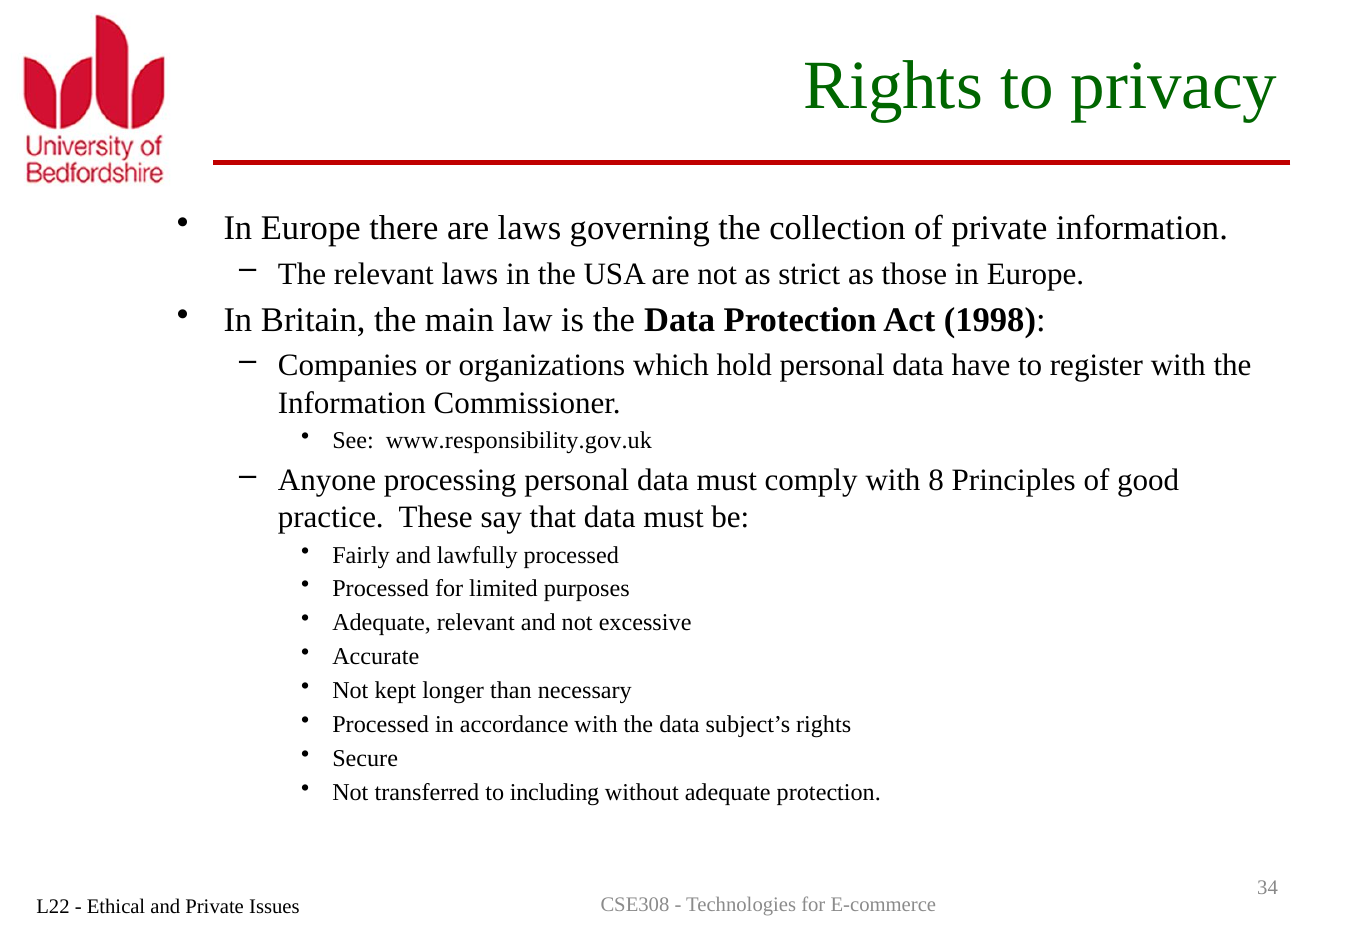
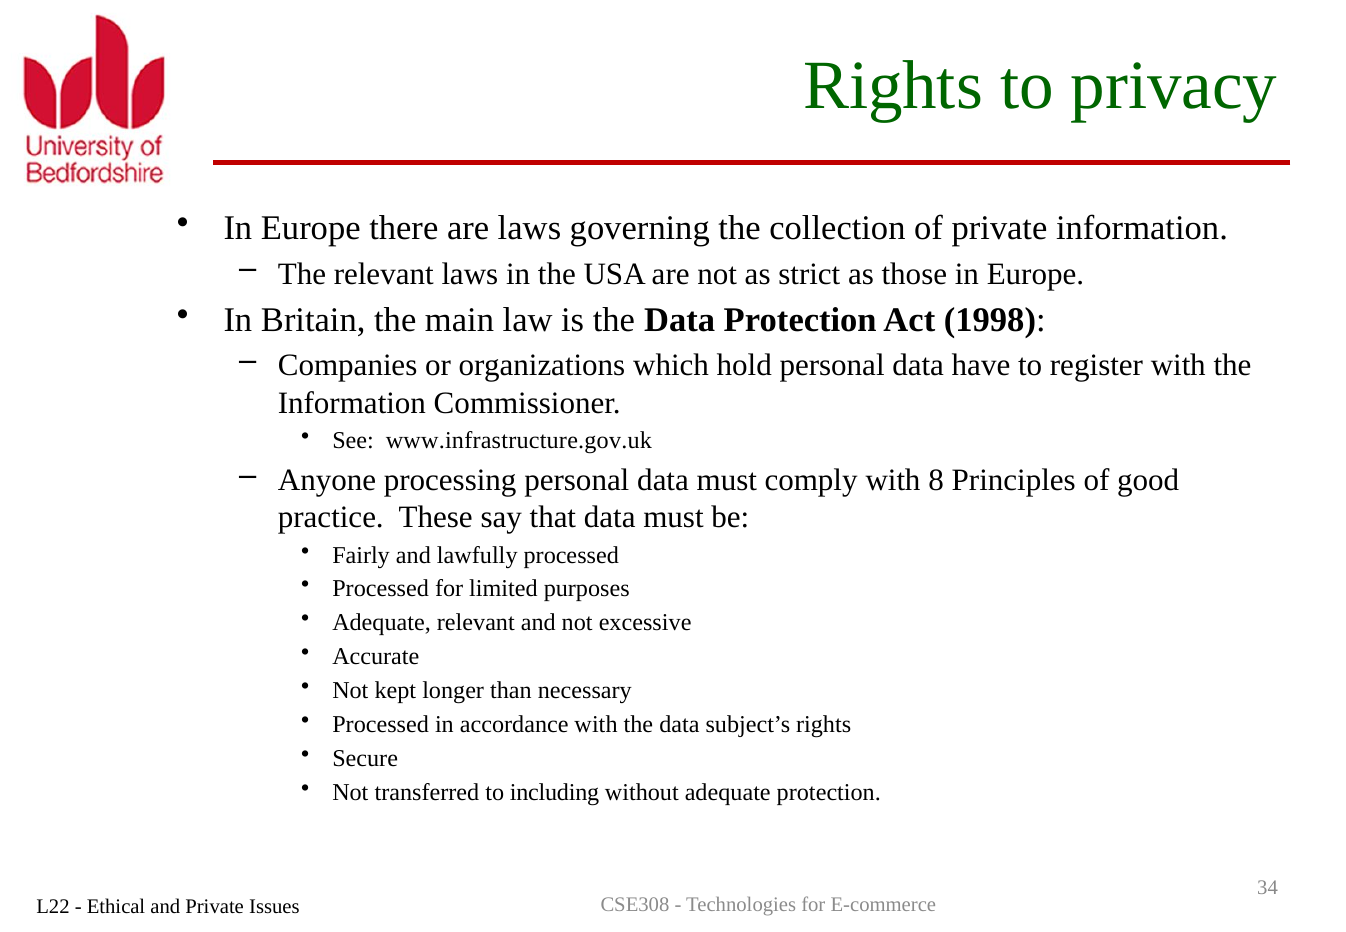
www.responsibility.gov.uk: www.responsibility.gov.uk -> www.infrastructure.gov.uk
